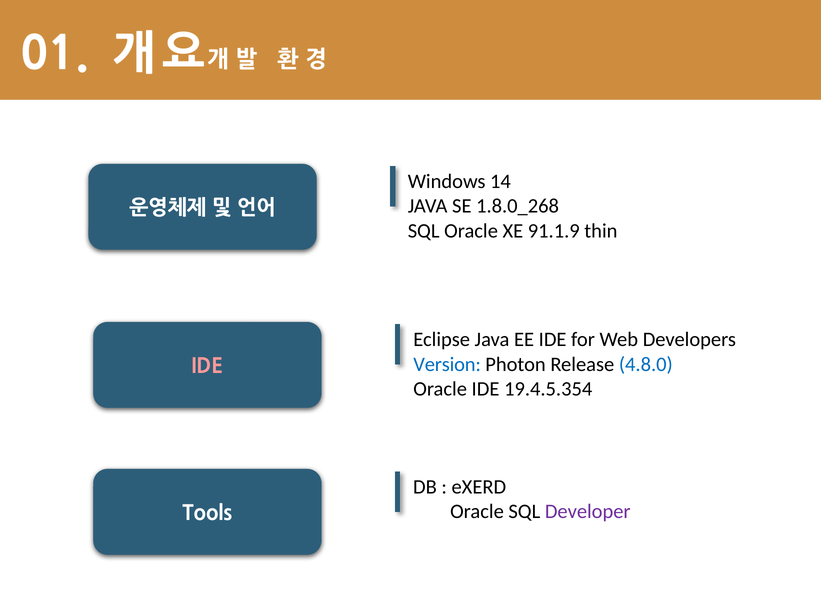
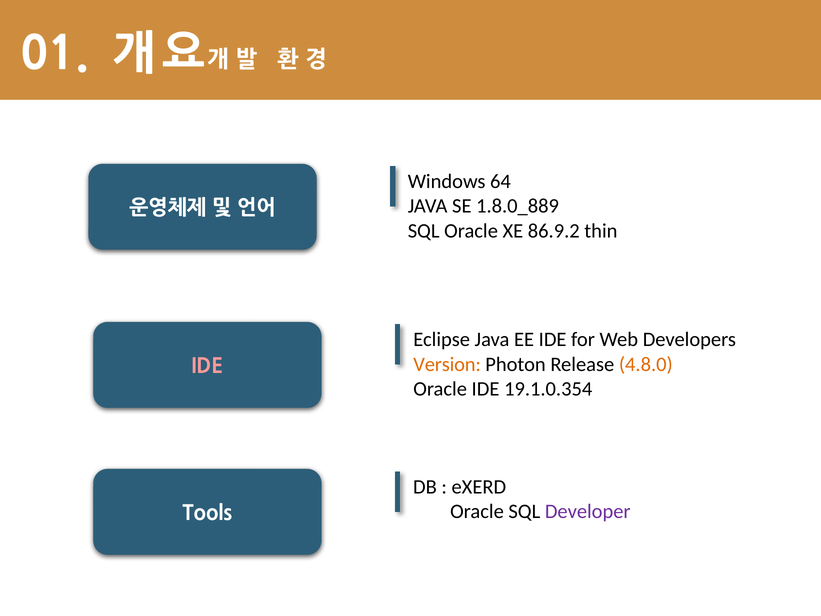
14: 14 -> 64
1.8.0_268: 1.8.0_268 -> 1.8.0_889
91.1.9: 91.1.9 -> 86.9.2
Version colour: blue -> orange
4.8.0 colour: blue -> orange
19.4.5.354: 19.4.5.354 -> 19.1.0.354
